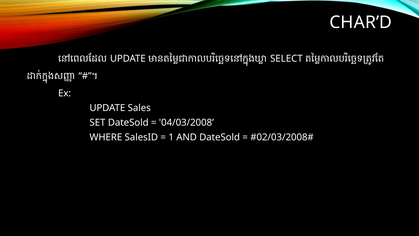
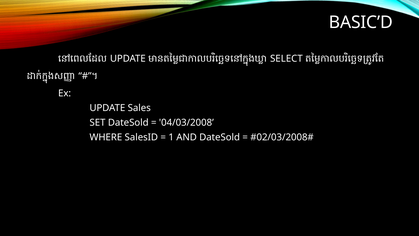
CHAR’D: CHAR’D -> BASIC’D
